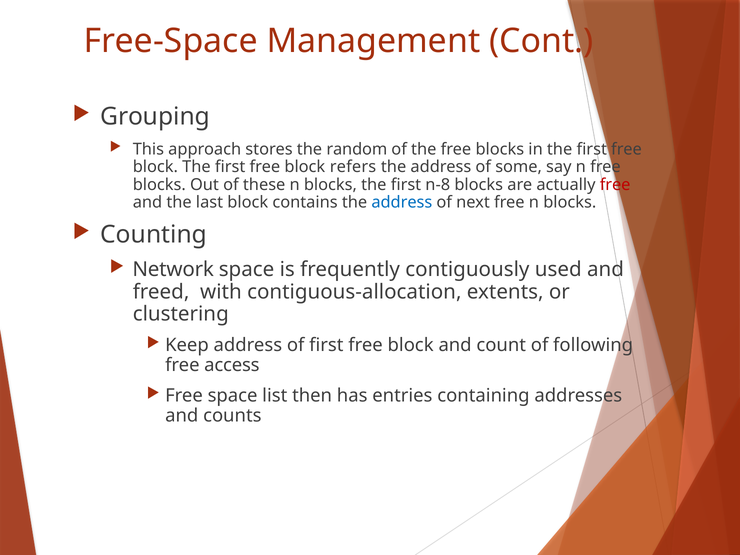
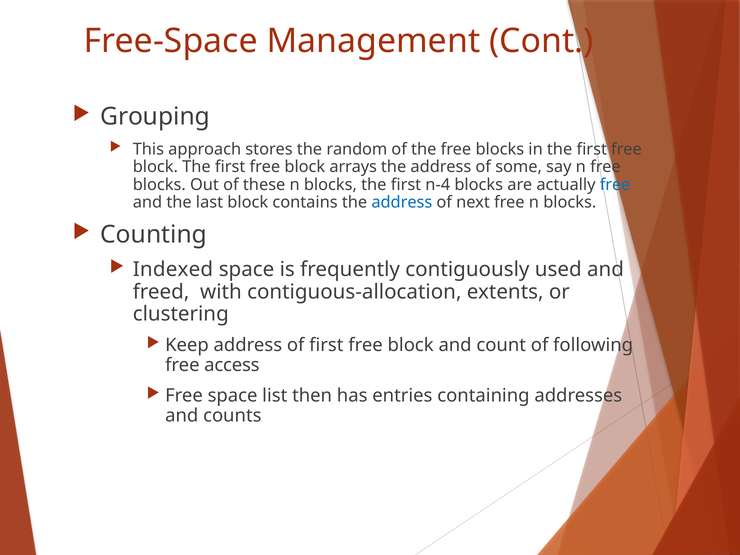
refers: refers -> arrays
n-8: n-8 -> n-4
free at (615, 185) colour: red -> blue
Network: Network -> Indexed
